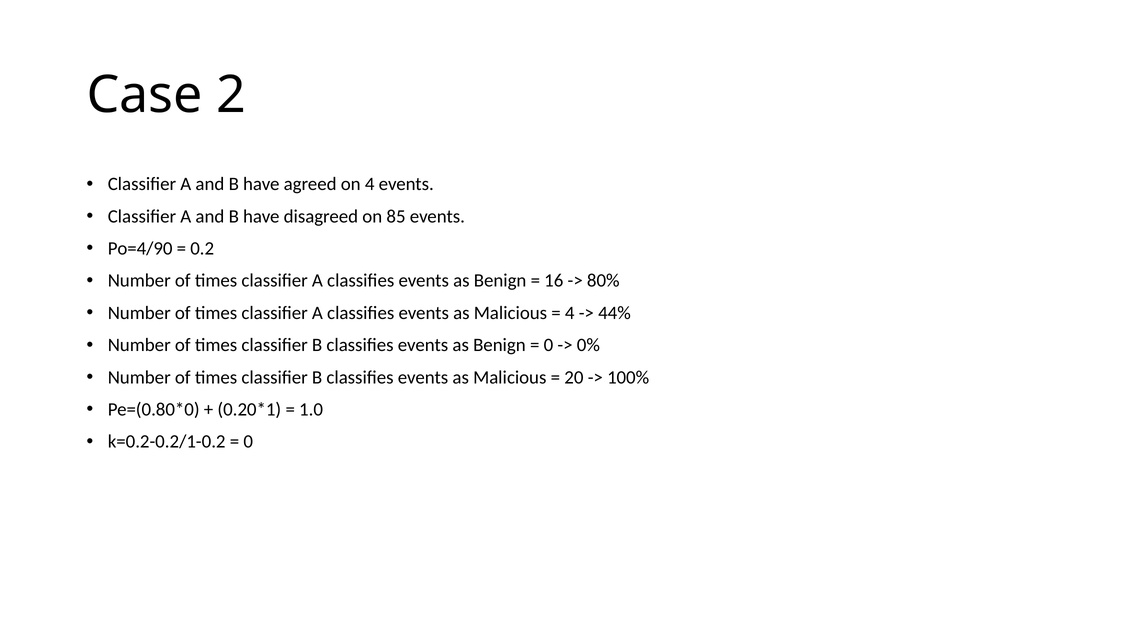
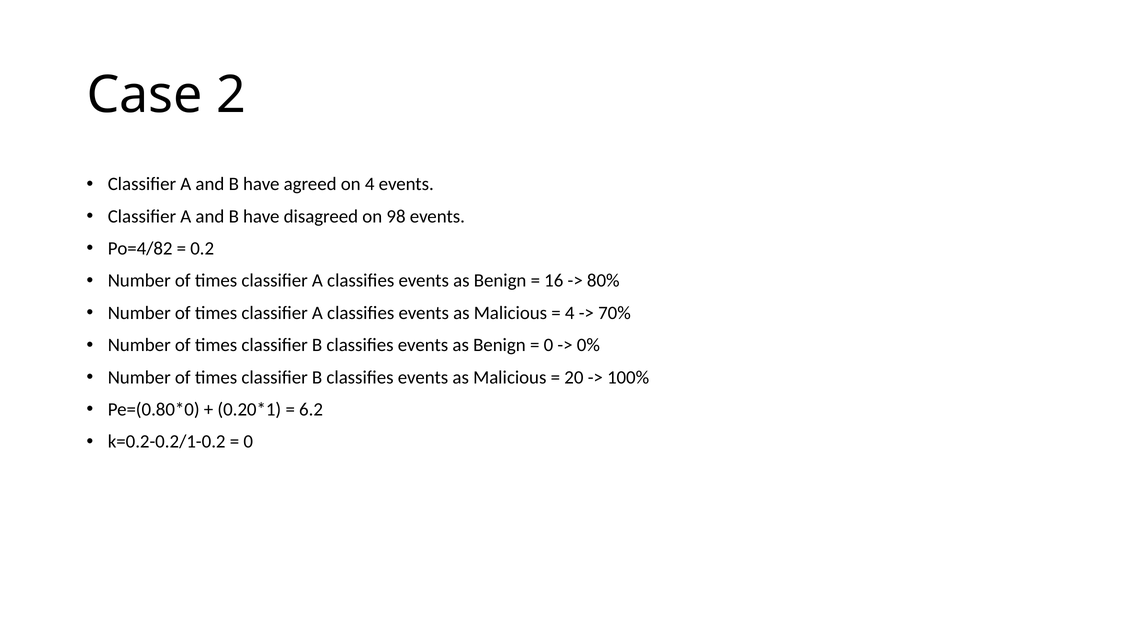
85: 85 -> 98
Po=4/90: Po=4/90 -> Po=4/82
44%: 44% -> 70%
1.0: 1.0 -> 6.2
